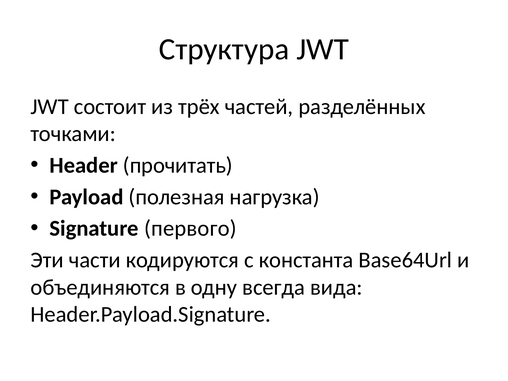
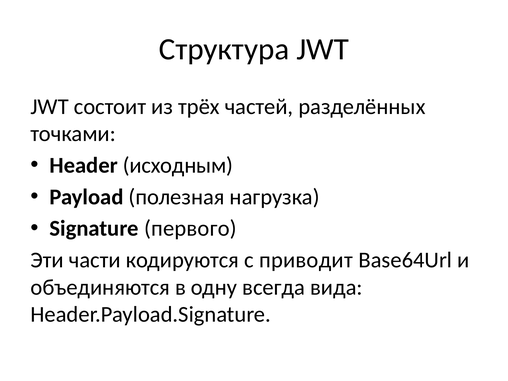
прочитать: прочитать -> исходным
константа: константа -> приводит
